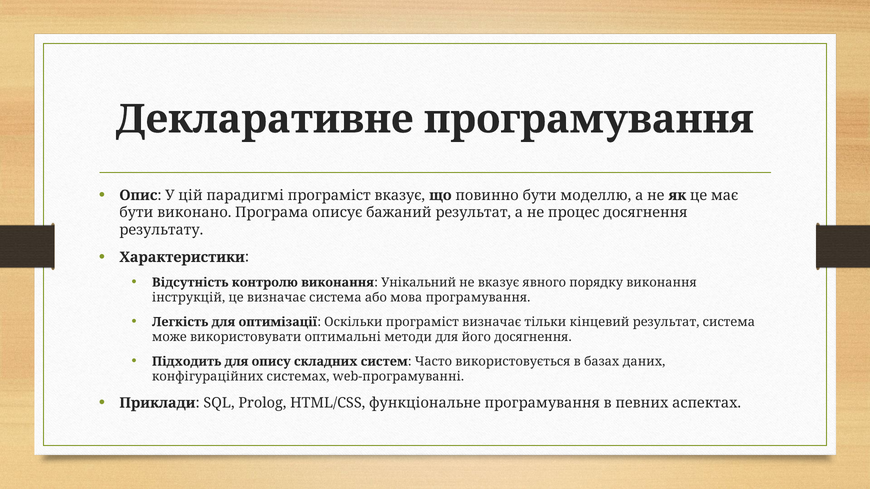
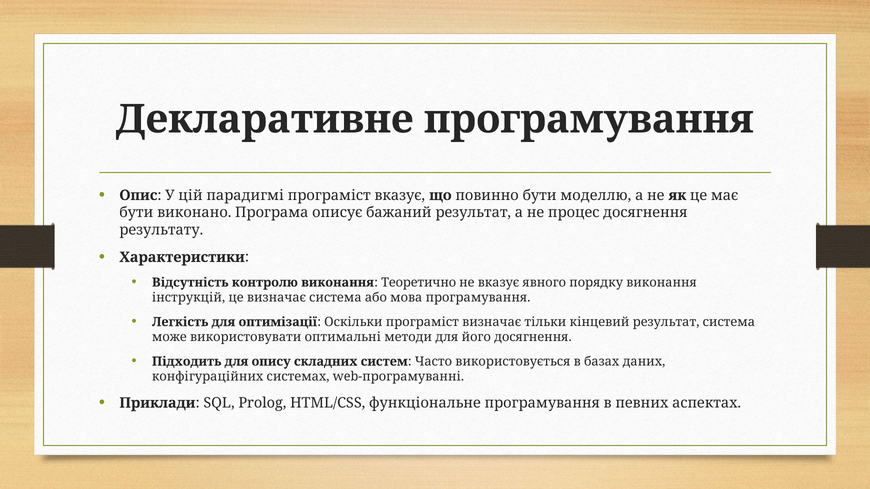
Унікальний: Унікальний -> Теоретично
